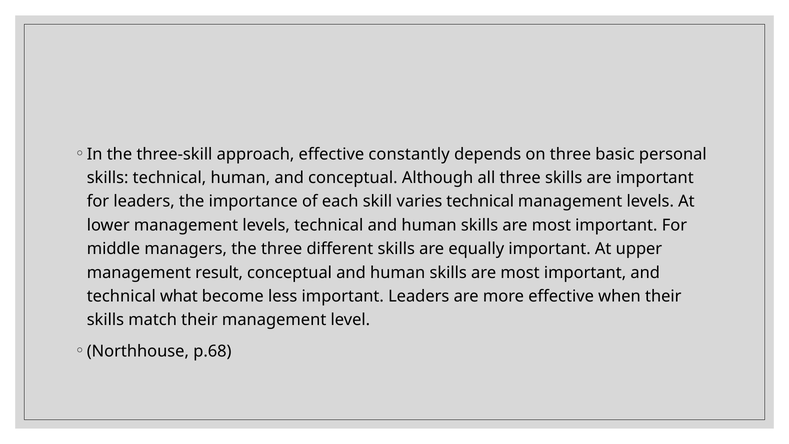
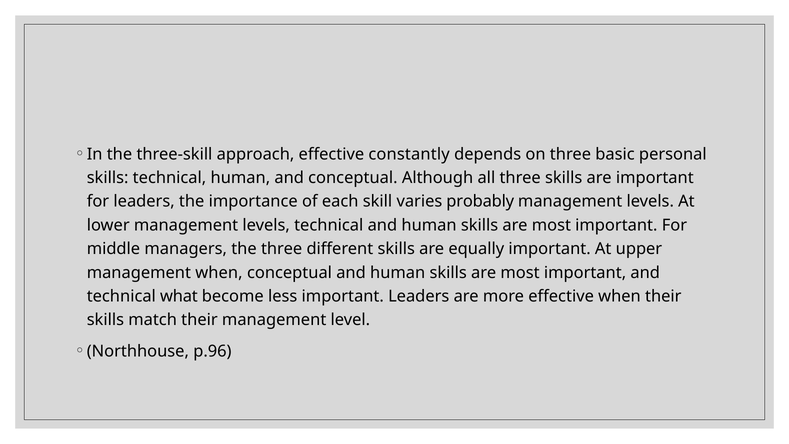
varies technical: technical -> probably
management result: result -> when
p.68: p.68 -> p.96
